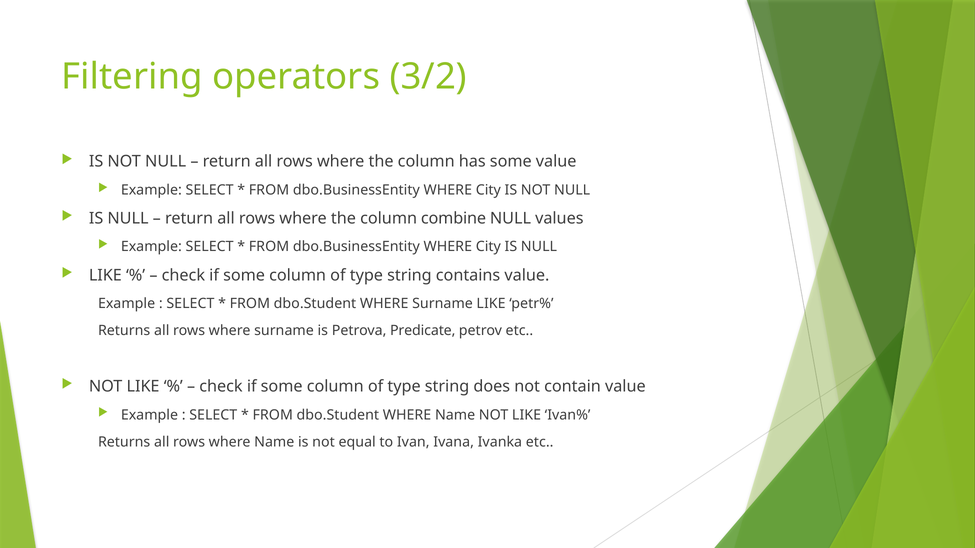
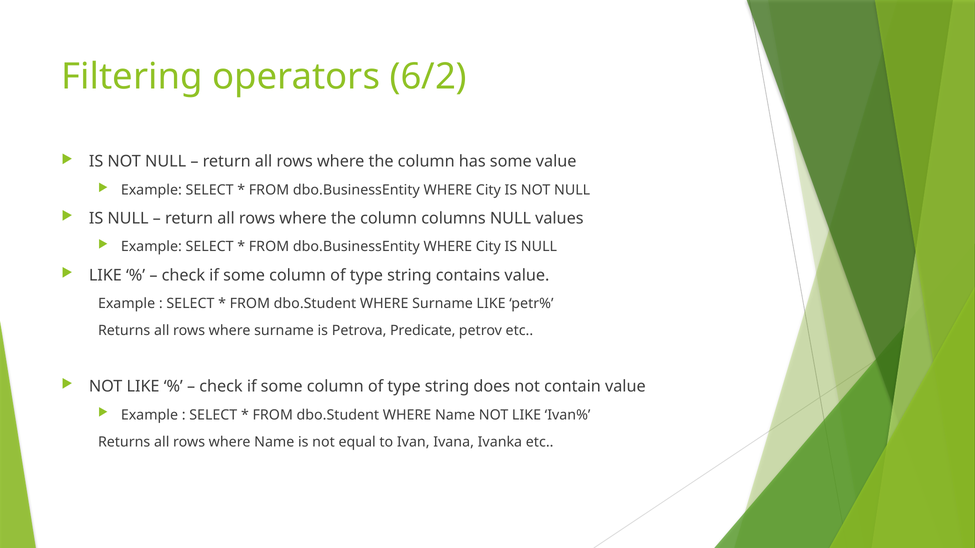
3/2: 3/2 -> 6/2
combine: combine -> columns
